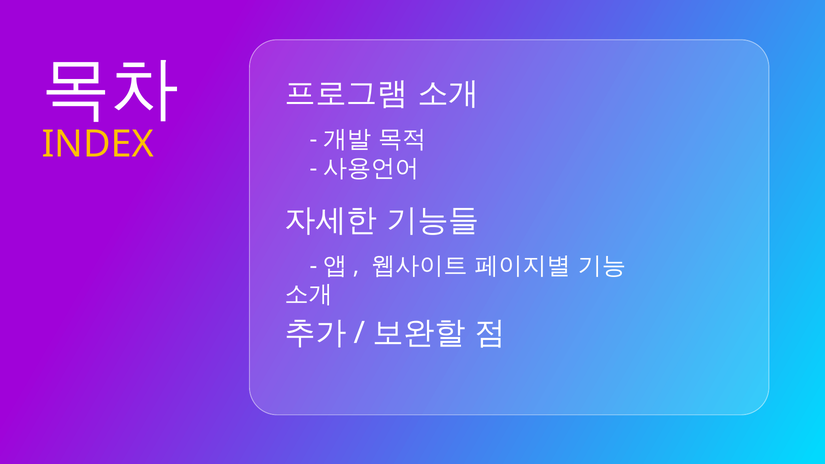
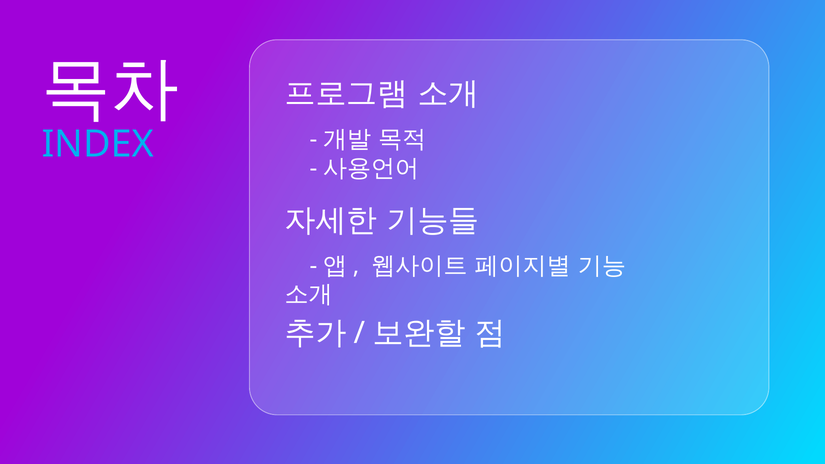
INDEX colour: yellow -> light blue
